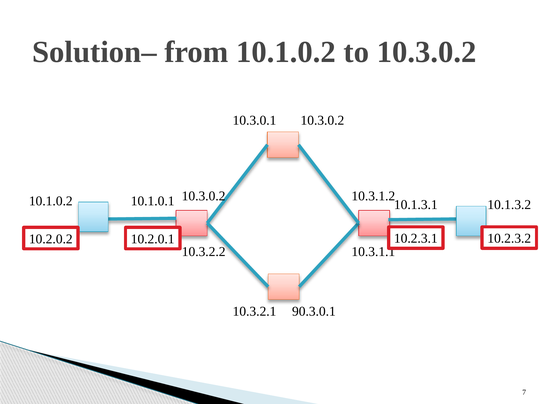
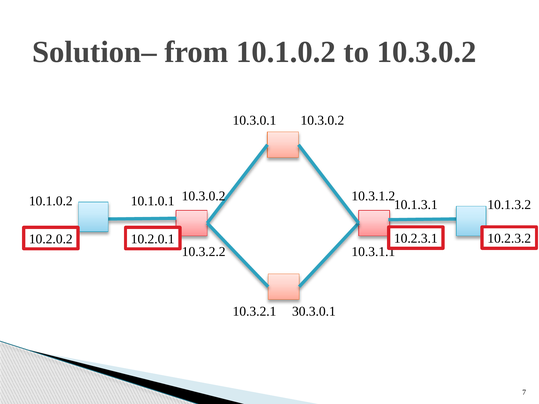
90.3.0.1: 90.3.0.1 -> 30.3.0.1
